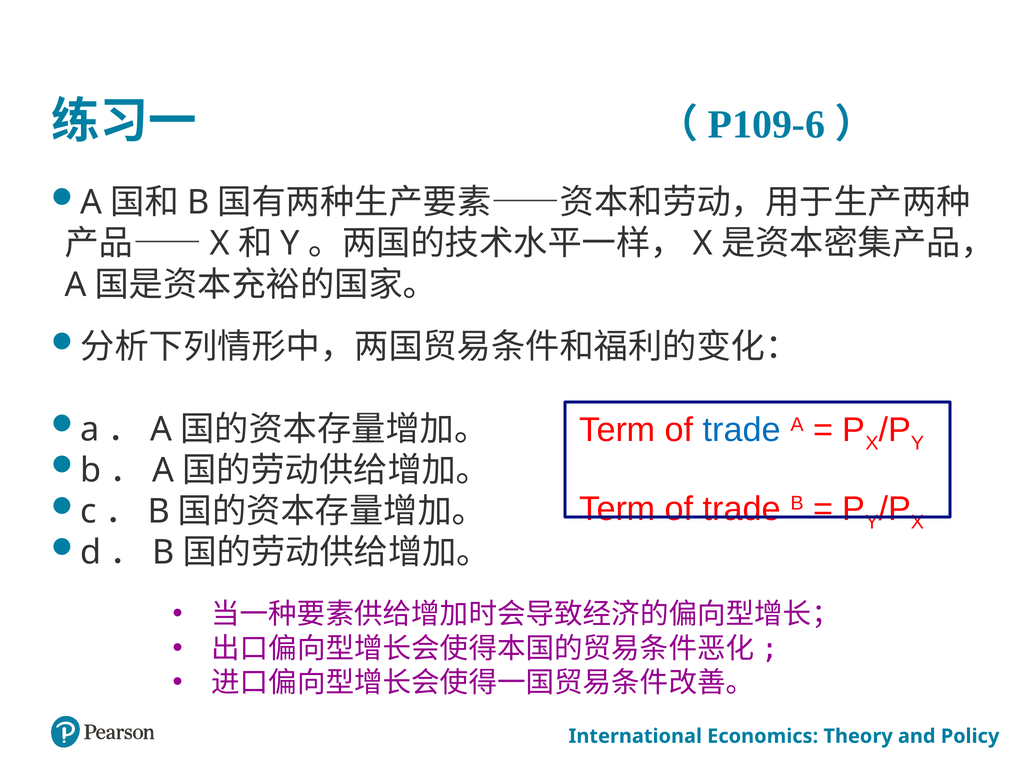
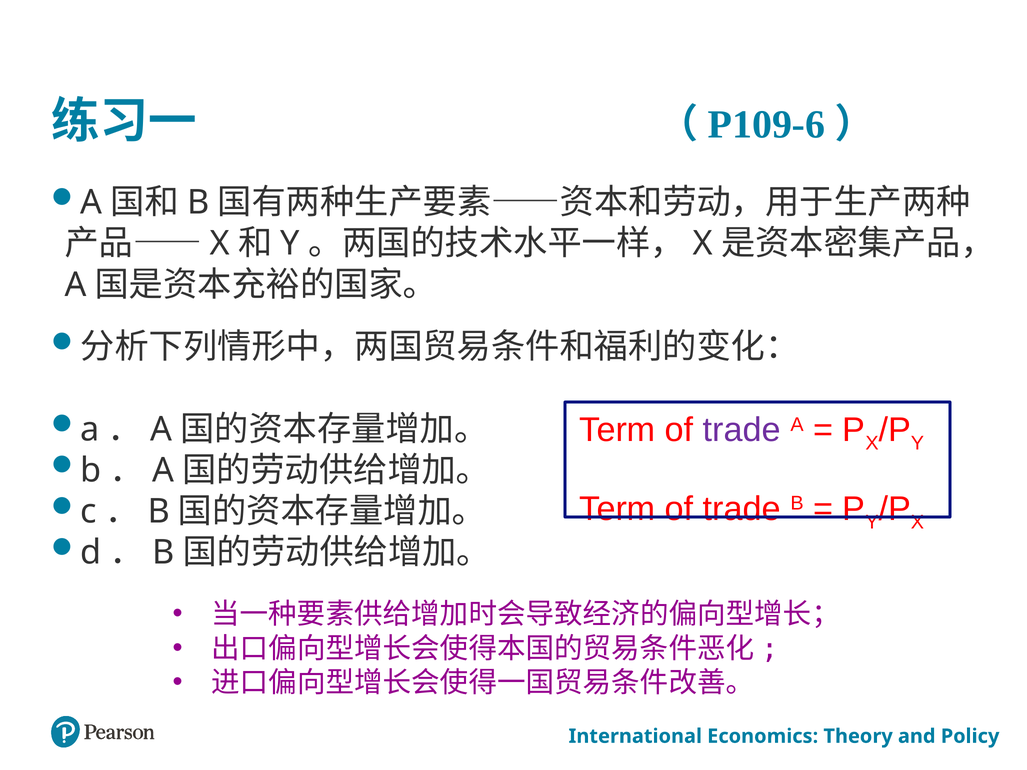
trade at (742, 430) colour: blue -> purple
